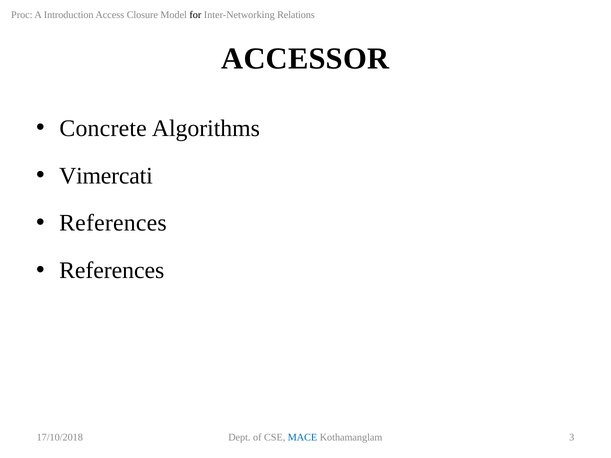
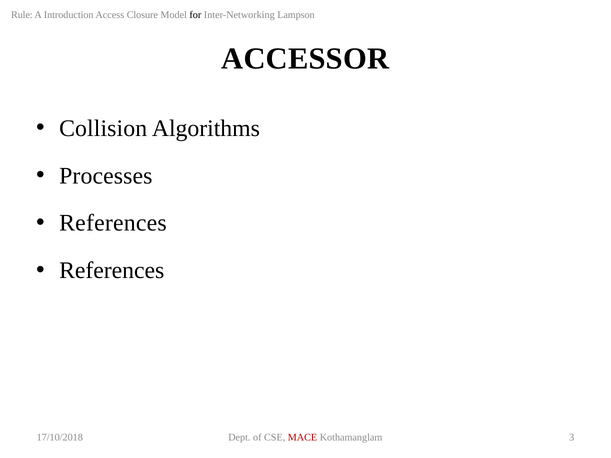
Proc: Proc -> Rule
Relations: Relations -> Lampson
Concrete: Concrete -> Collision
Vimercati: Vimercati -> Processes
MACE colour: blue -> red
